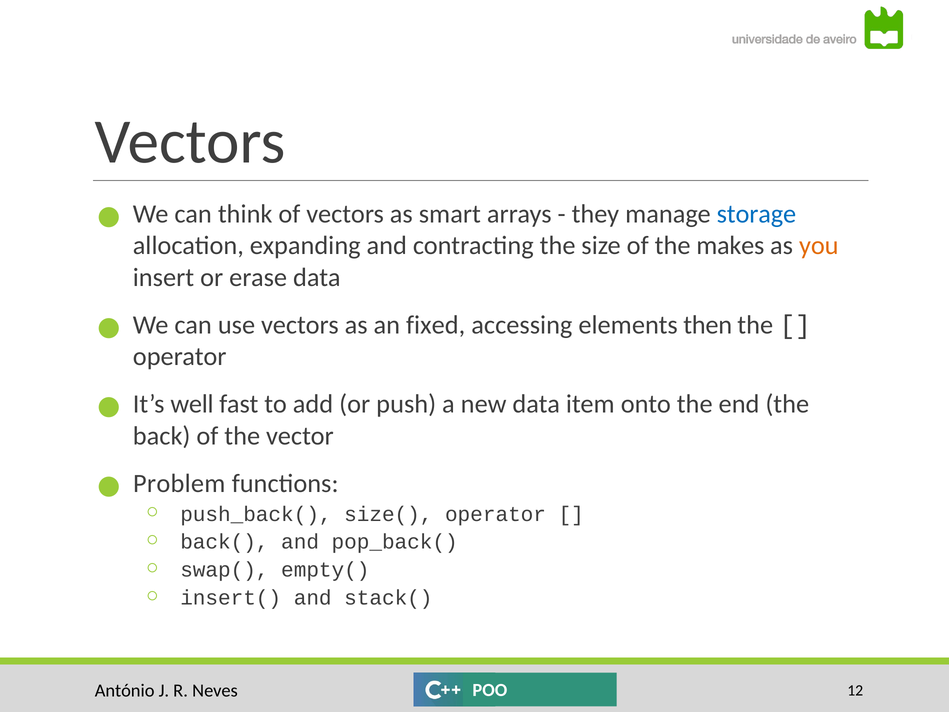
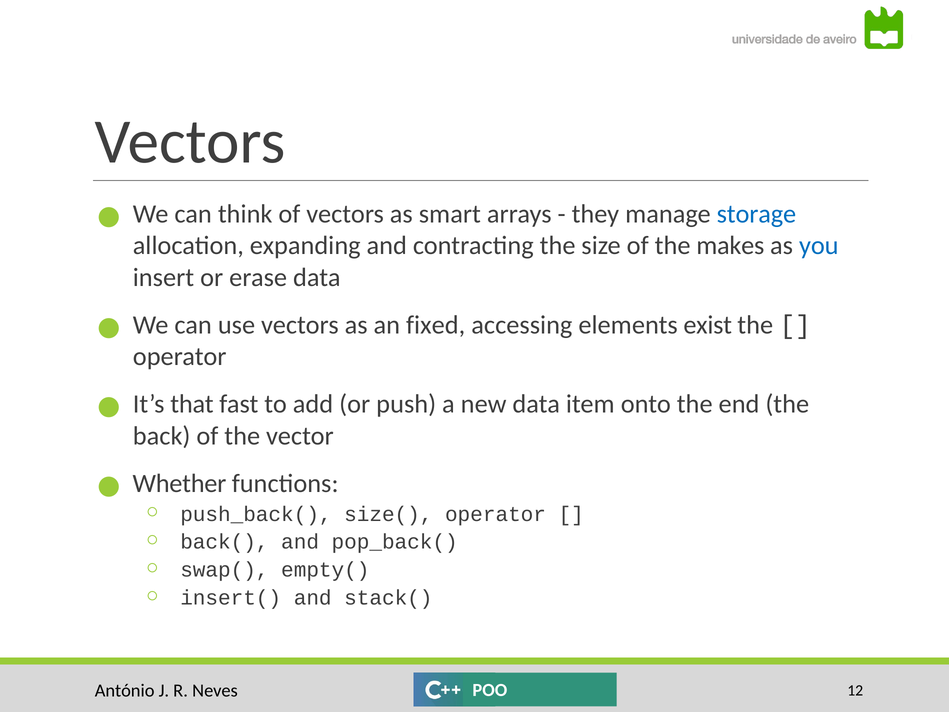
you colour: orange -> blue
then: then -> exist
well: well -> that
Problem: Problem -> Whether
